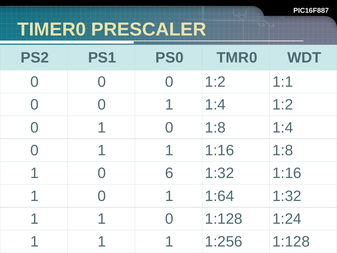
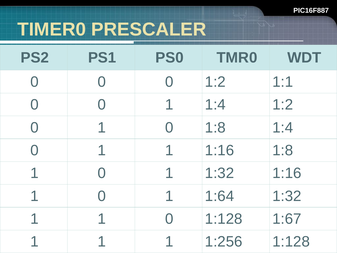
6 at (169, 173): 6 -> 1
1:24: 1:24 -> 1:67
